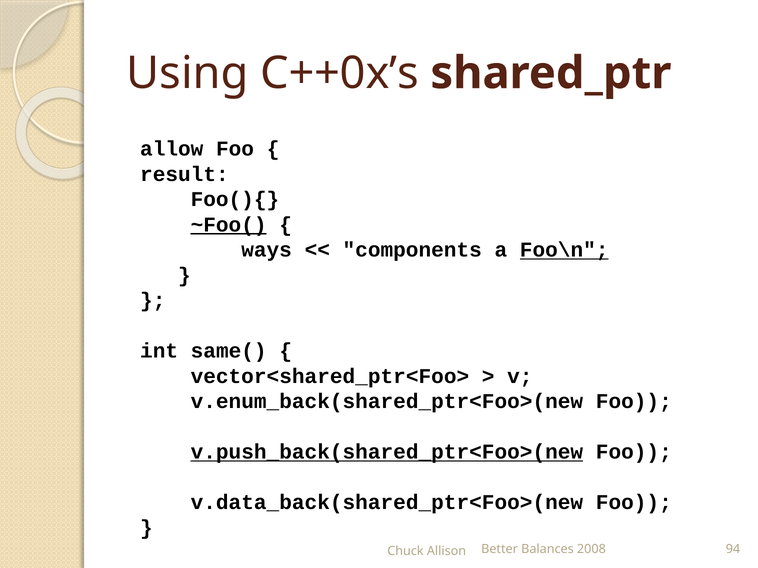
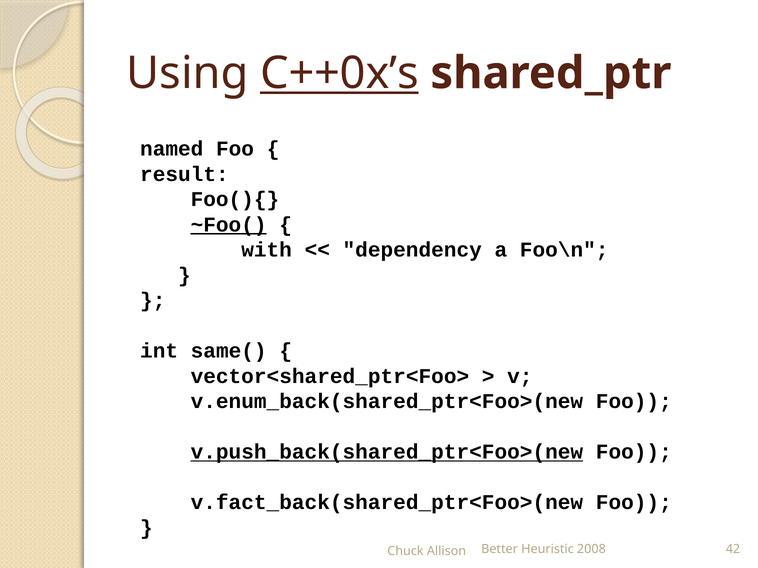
C++0x’s underline: none -> present
allow: allow -> named
ways: ways -> with
components: components -> dependency
Foo\n underline: present -> none
v.data_back(shared_ptr<Foo>(new: v.data_back(shared_ptr<Foo>(new -> v.fact_back(shared_ptr<Foo>(new
Balances: Balances -> Heuristic
94: 94 -> 42
